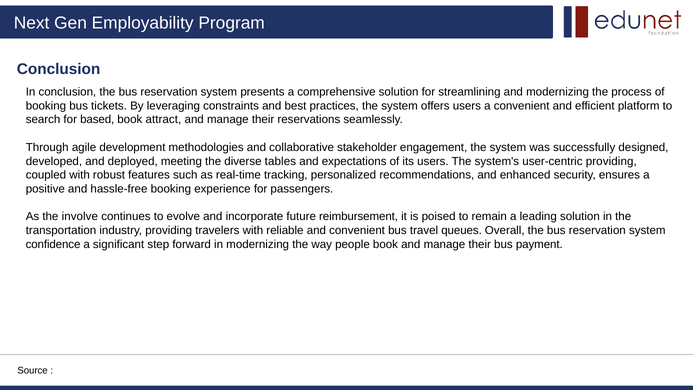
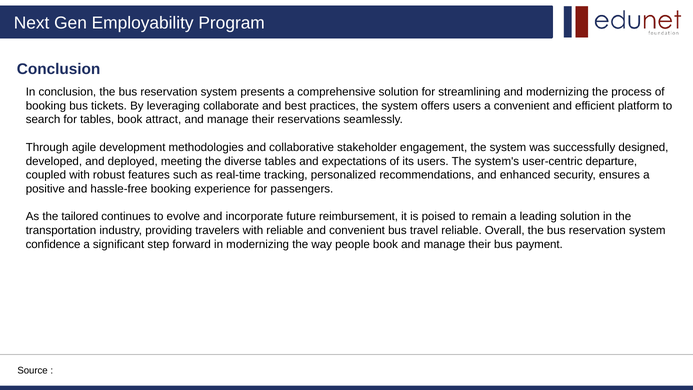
constraints: constraints -> collaborate
for based: based -> tables
user-centric providing: providing -> departure
involve: involve -> tailored
travel queues: queues -> reliable
